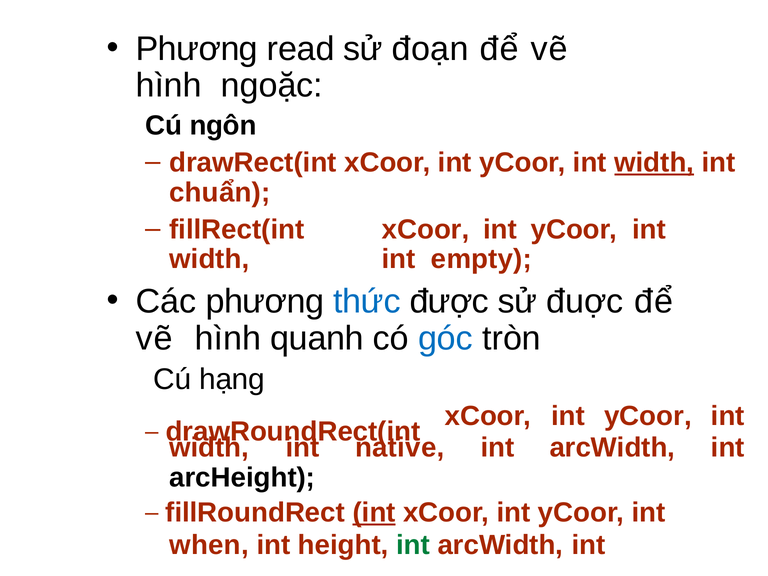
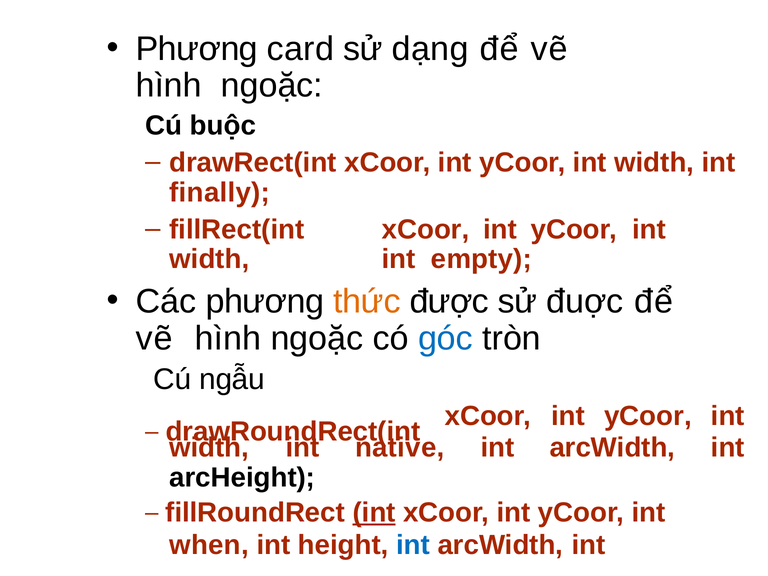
read: read -> card
đoạn: đoạn -> dạng
ngôn: ngôn -> buộc
width at (654, 163) underline: present -> none
chuẩn: chuẩn -> finally
thức colour: blue -> orange
quanh at (317, 338): quanh -> ngoặc
hạng: hạng -> ngẫu
int at (413, 545) colour: green -> blue
